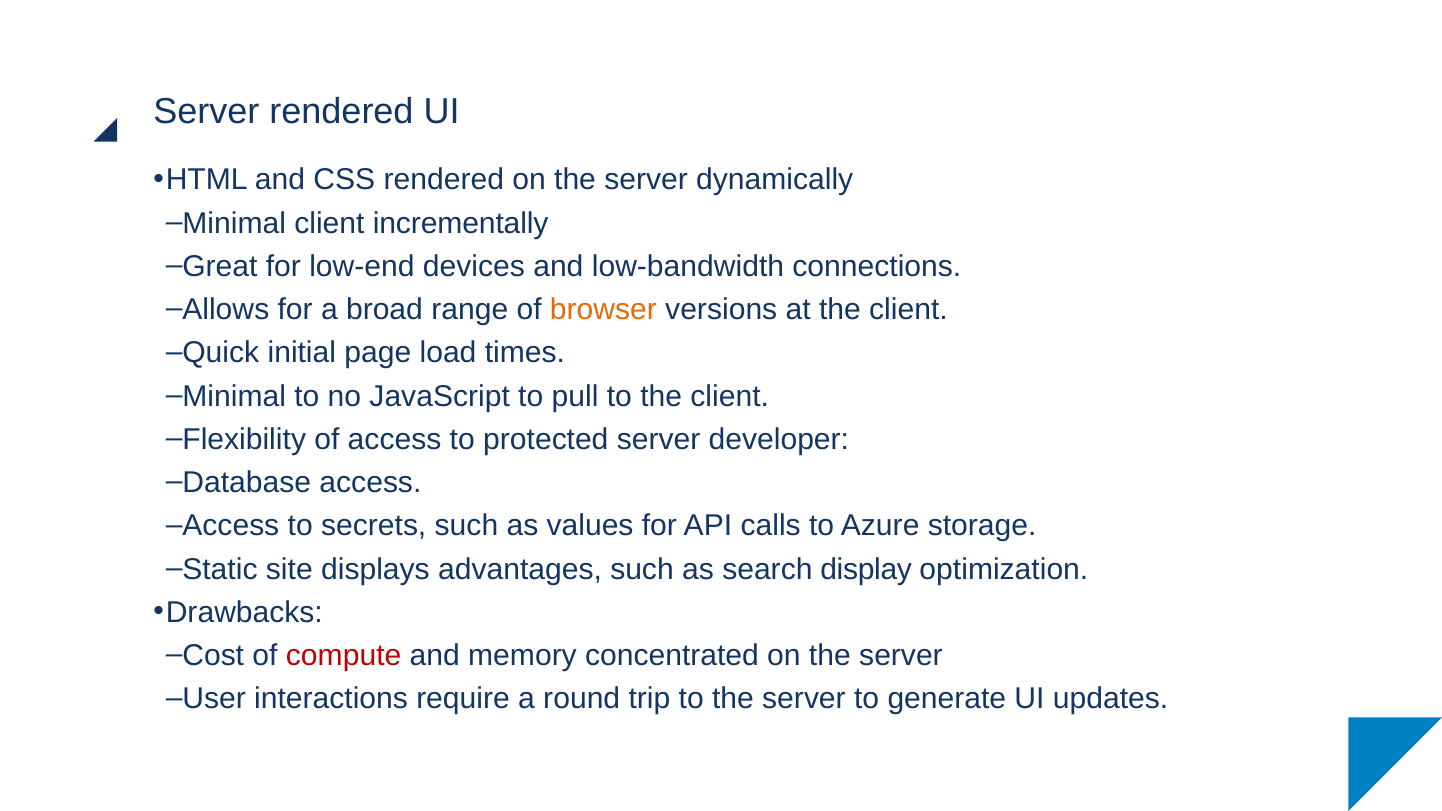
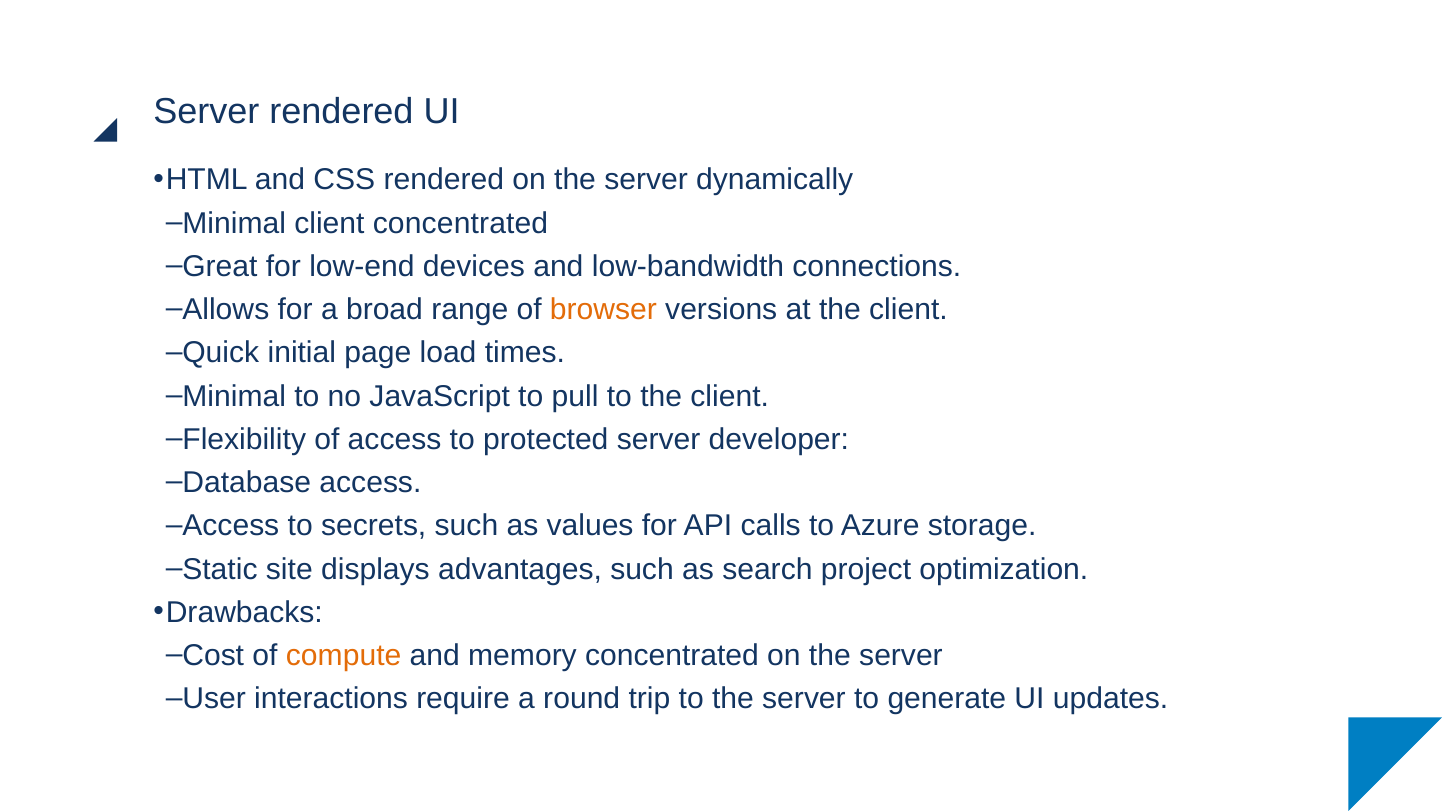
client incrementally: incrementally -> concentrated
display: display -> project
compute colour: red -> orange
